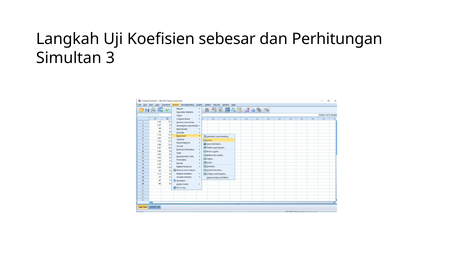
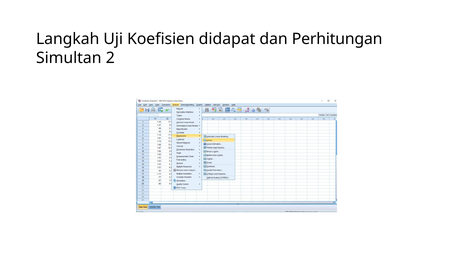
sebesar: sebesar -> didapat
3: 3 -> 2
